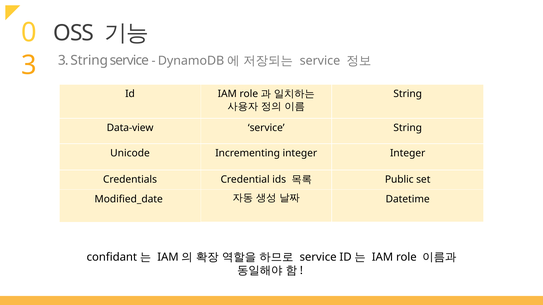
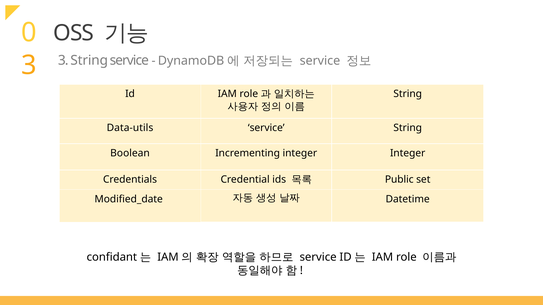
Data-view: Data-view -> Data-utils
Unicode: Unicode -> Boolean
